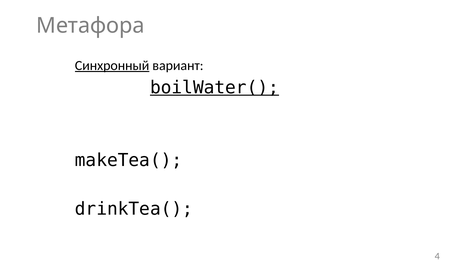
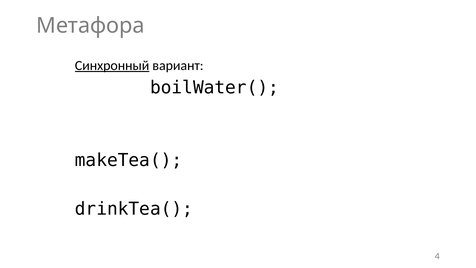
boilWater( underline: present -> none
